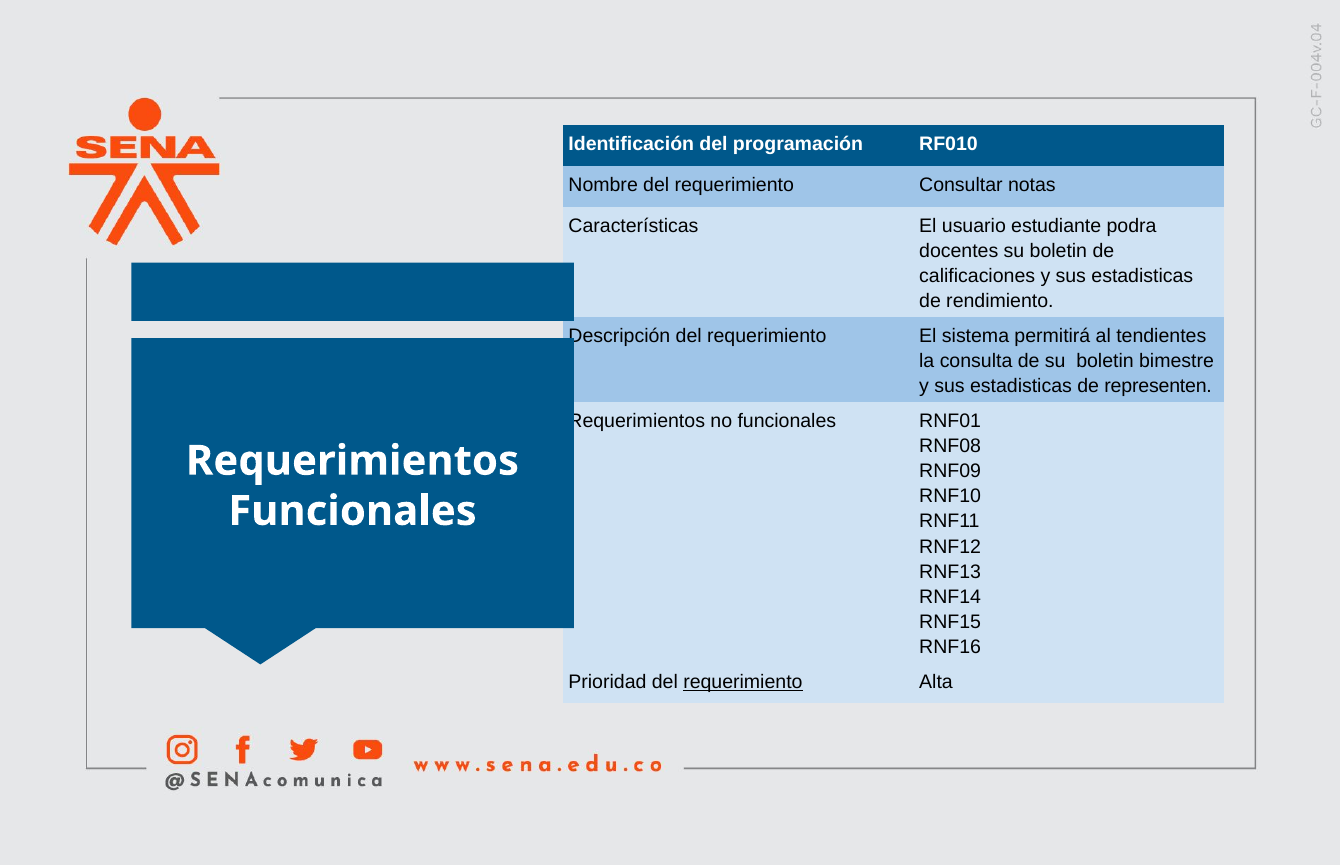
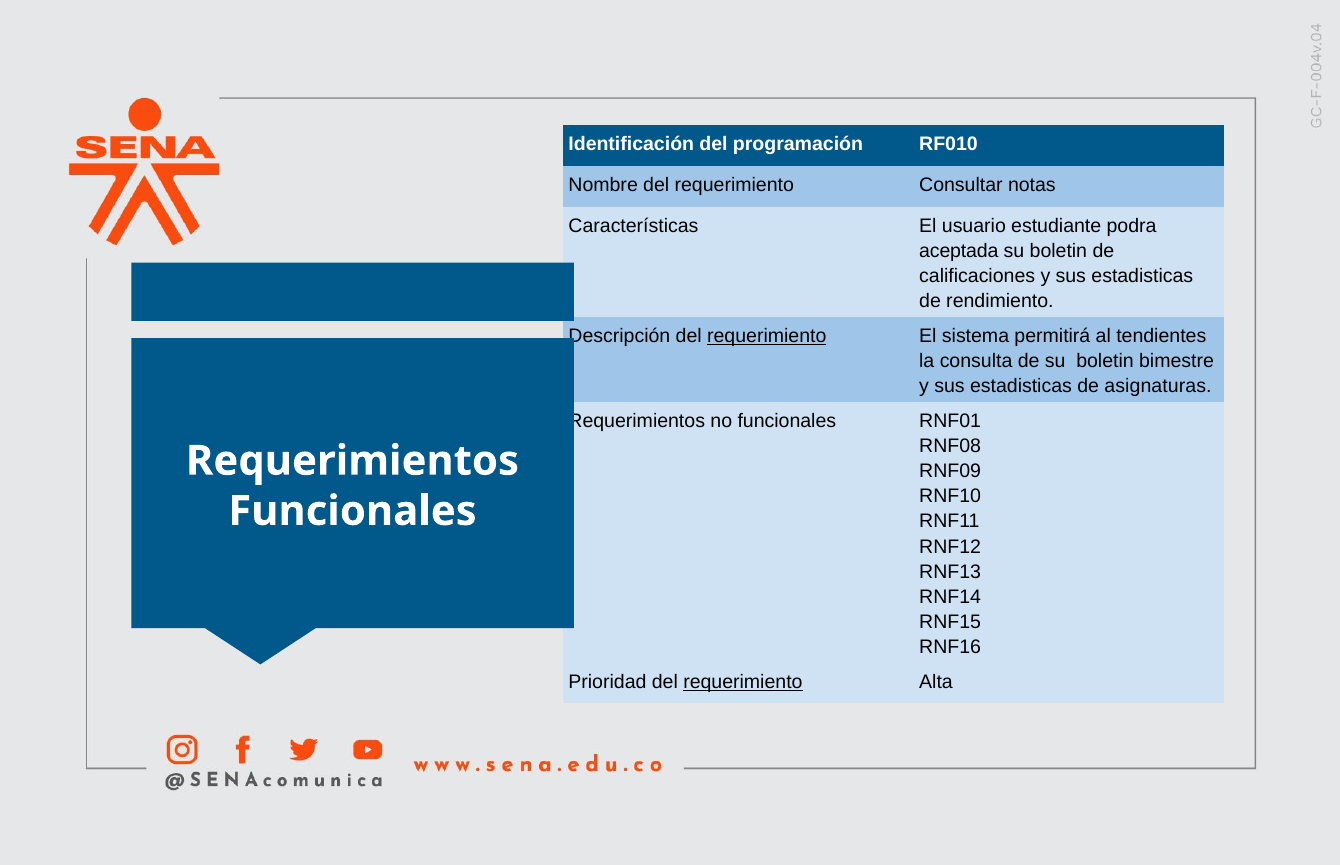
docentes: docentes -> aceptada
requerimiento at (767, 336) underline: none -> present
representen: representen -> asignaturas
